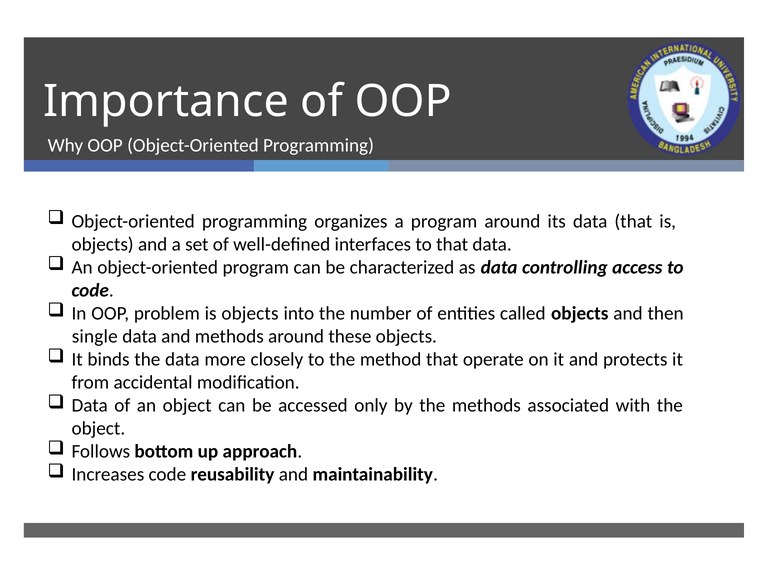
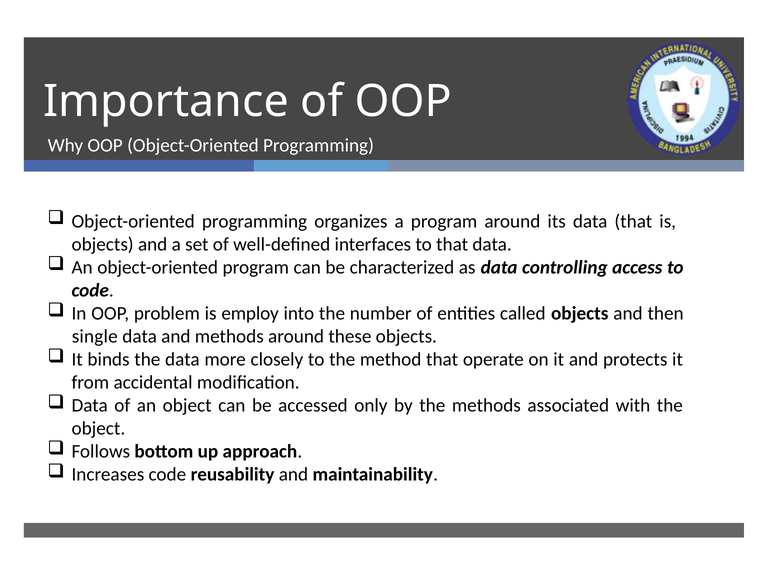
problem is objects: objects -> employ
